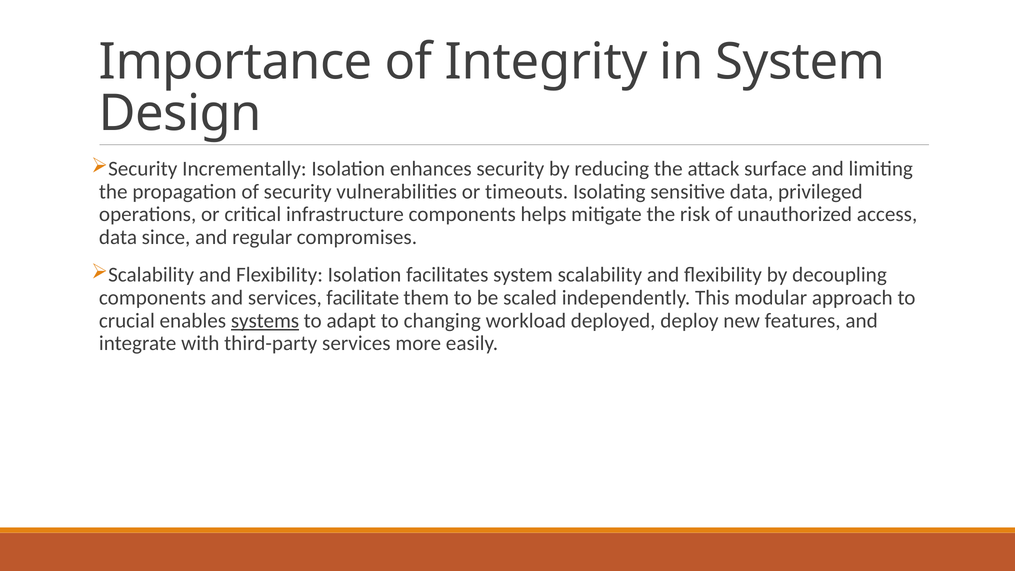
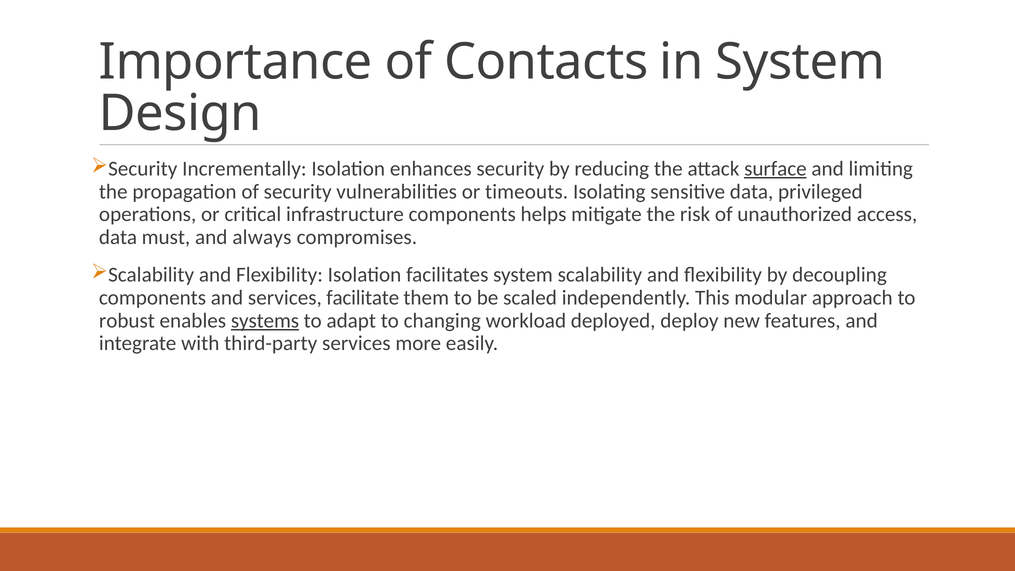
Integrity: Integrity -> Contacts
surface underline: none -> present
since: since -> must
regular: regular -> always
crucial: crucial -> robust
